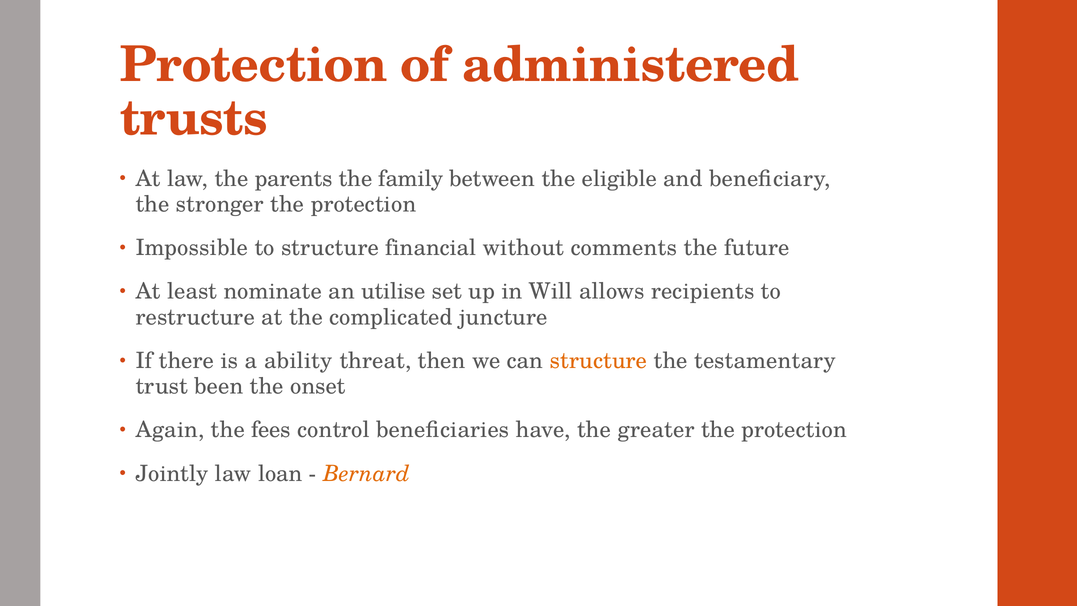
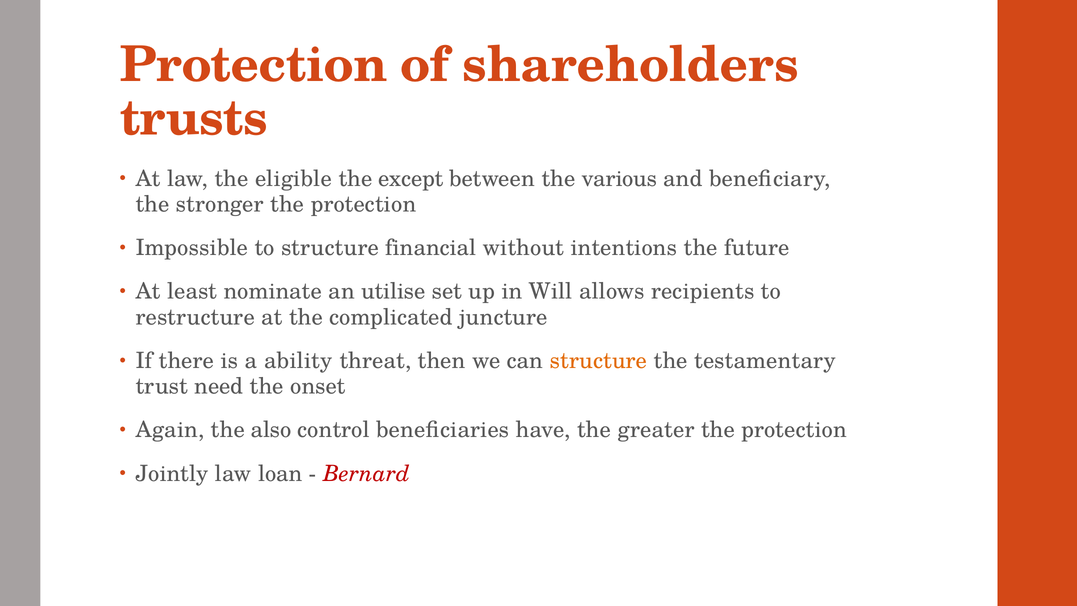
administered: administered -> shareholders
parents: parents -> eligible
family: family -> except
eligible: eligible -> various
comments: comments -> intentions
been: been -> need
fees: fees -> also
Bernard colour: orange -> red
